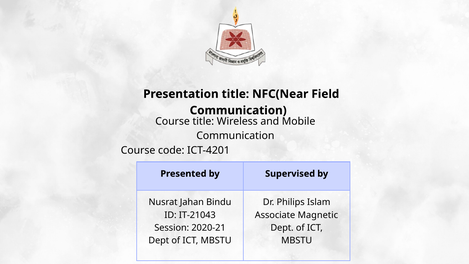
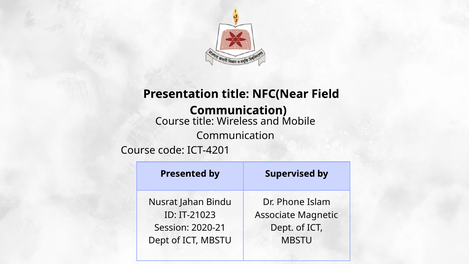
Philips: Philips -> Phone
IT-21043: IT-21043 -> IT-21023
